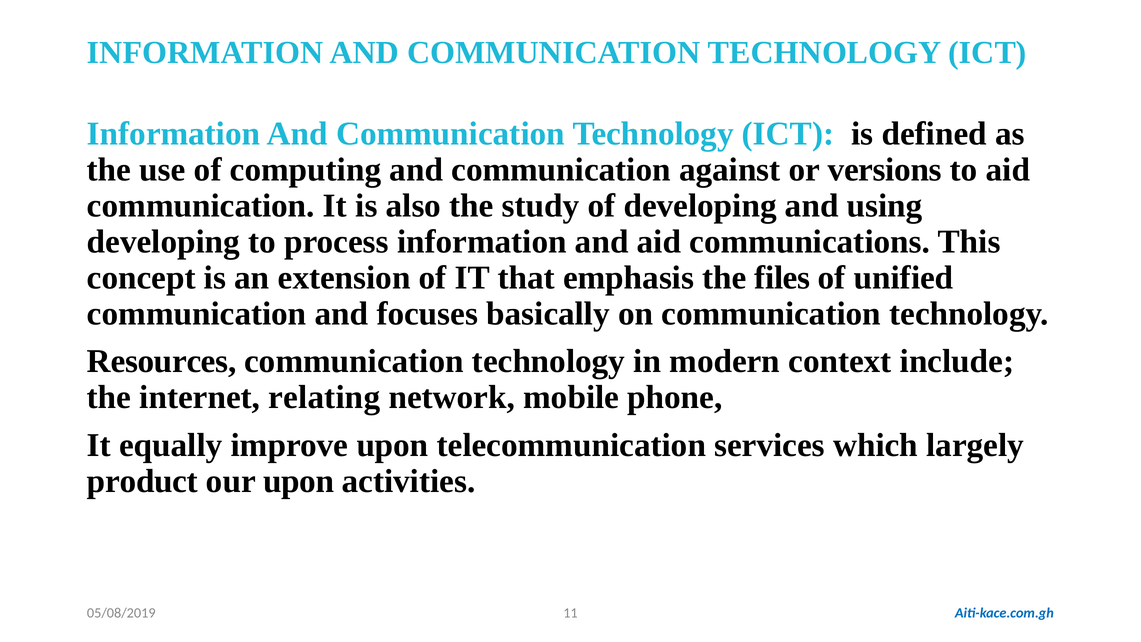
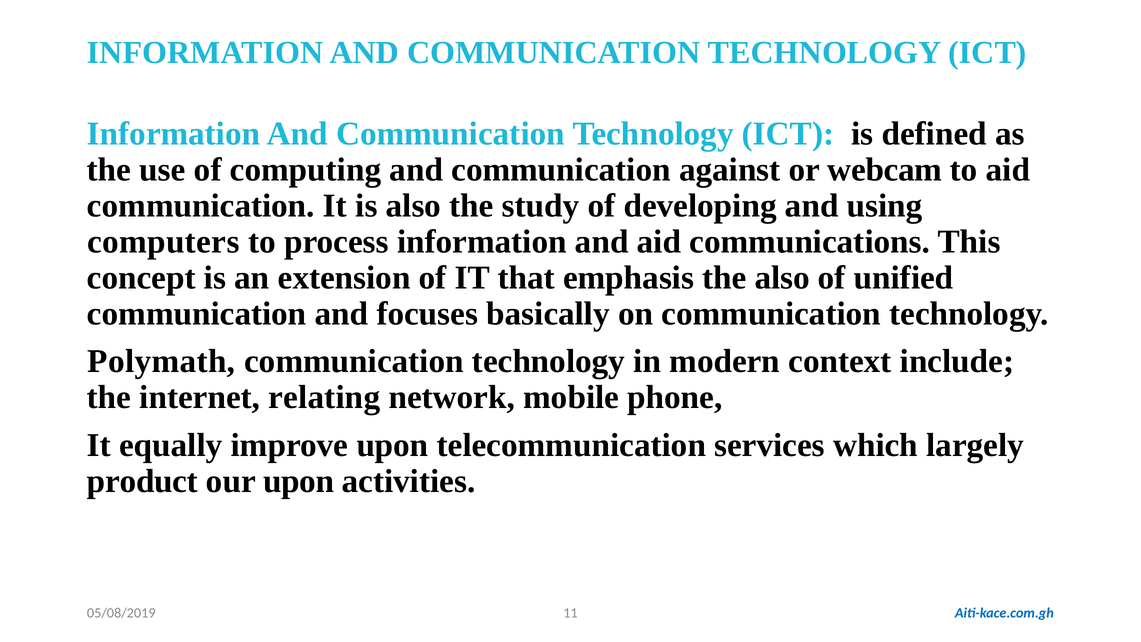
versions: versions -> webcam
developing at (164, 242): developing -> computers
the files: files -> also
Resources: Resources -> Polymath
